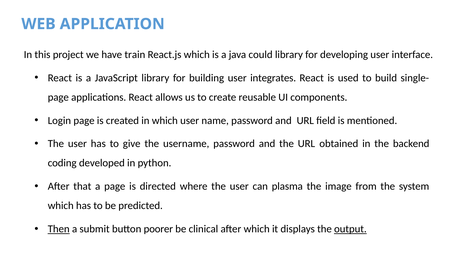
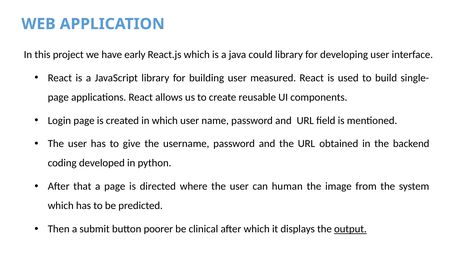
train: train -> early
integrates: integrates -> measured
plasma: plasma -> human
Then underline: present -> none
